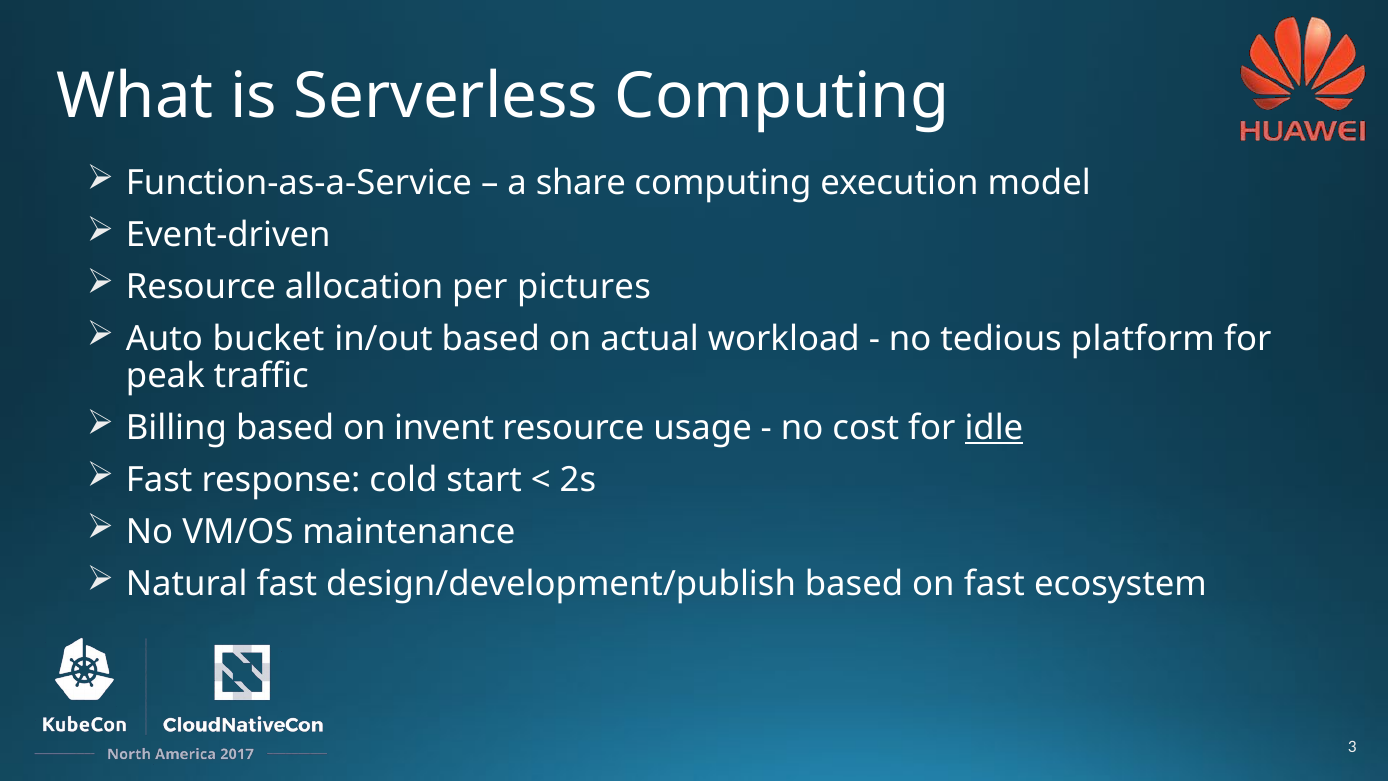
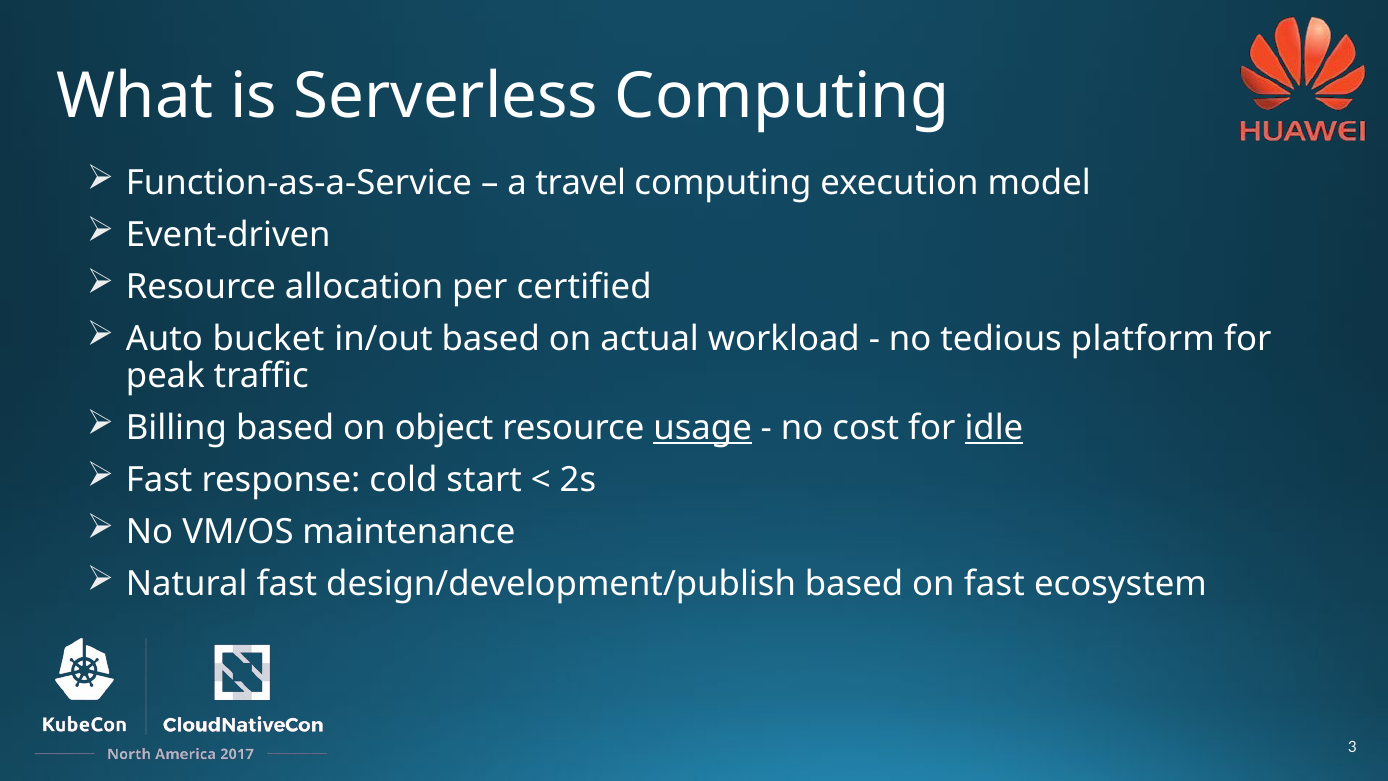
share: share -> travel
pictures: pictures -> certified
invent: invent -> object
usage underline: none -> present
